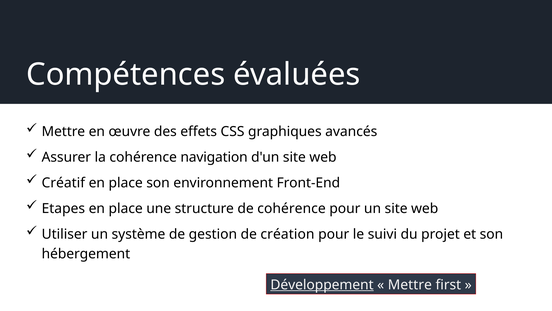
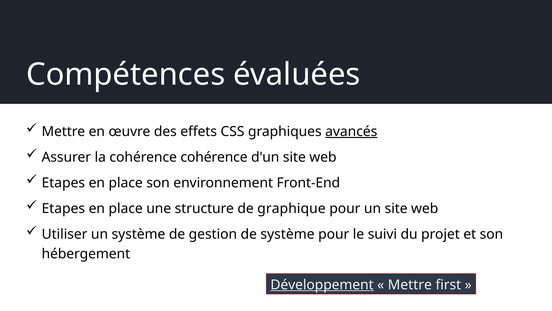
avancés underline: none -> present
cohérence navigation: navigation -> cohérence
Créatif at (63, 183): Créatif -> Etapes
de cohérence: cohérence -> graphique
de création: création -> système
